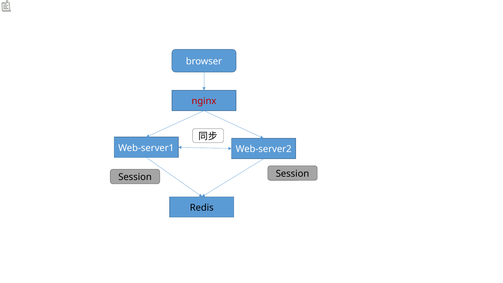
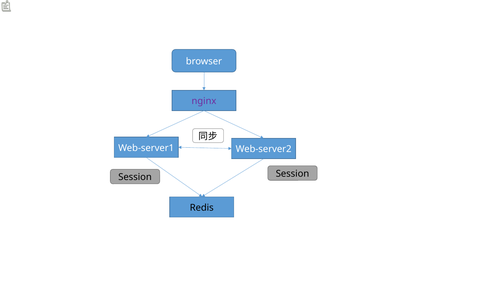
nginx colour: red -> purple
